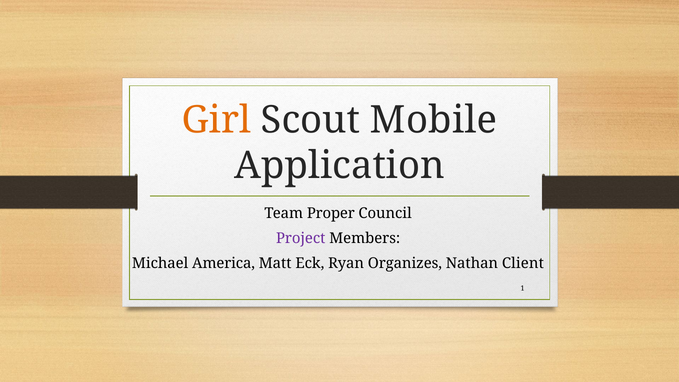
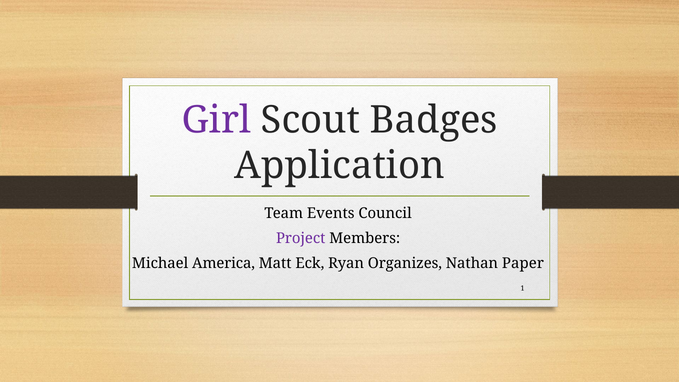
Girl colour: orange -> purple
Mobile: Mobile -> Badges
Proper: Proper -> Events
Client: Client -> Paper
